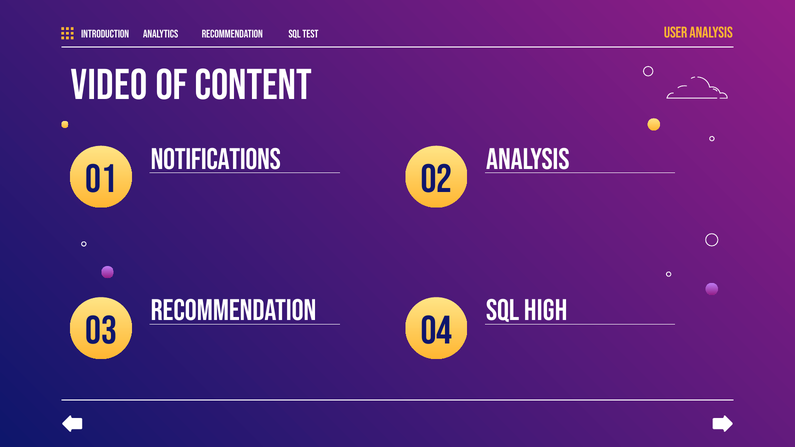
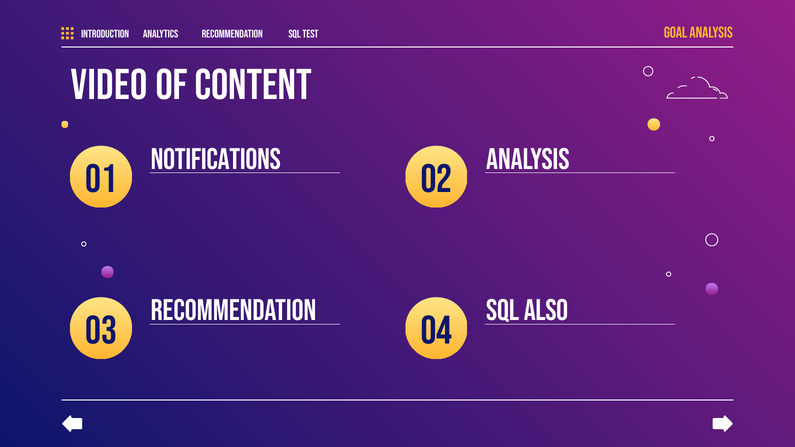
User: User -> Goal
high: high -> also
